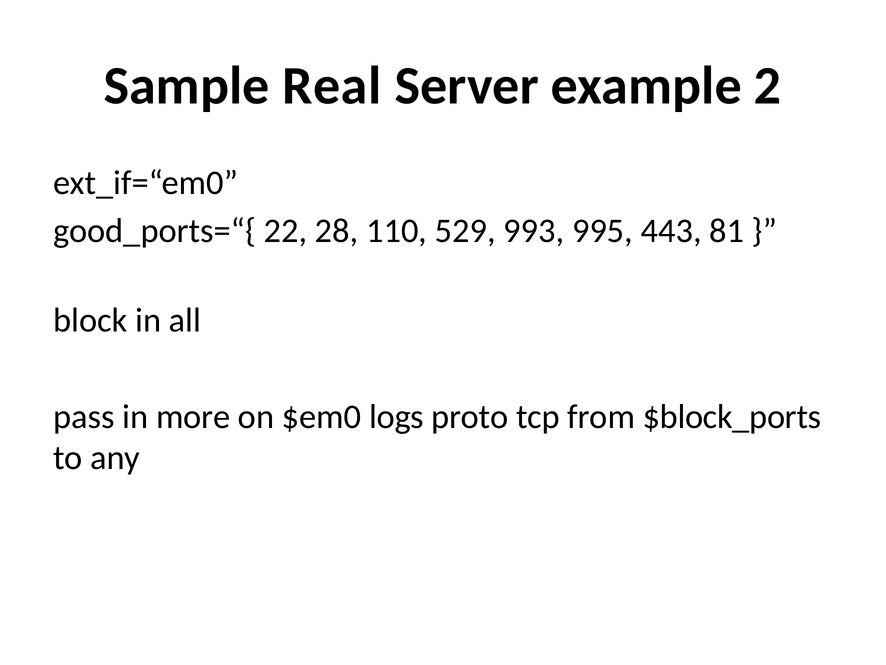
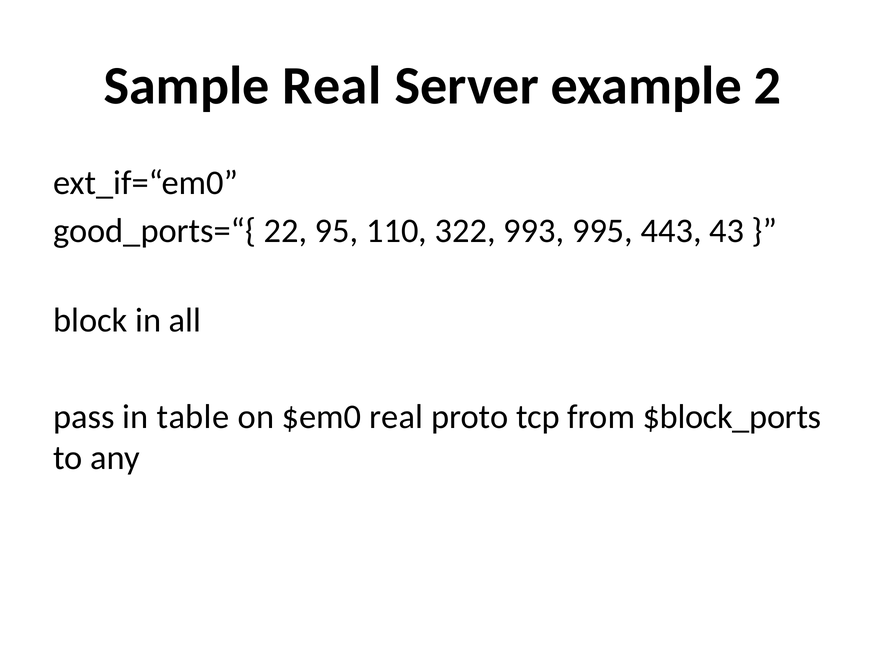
28: 28 -> 95
529: 529 -> 322
81: 81 -> 43
more: more -> table
$em0 logs: logs -> real
